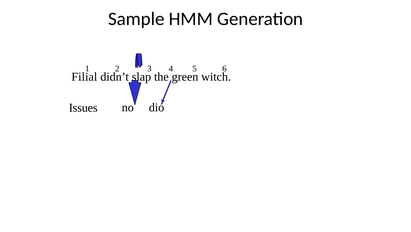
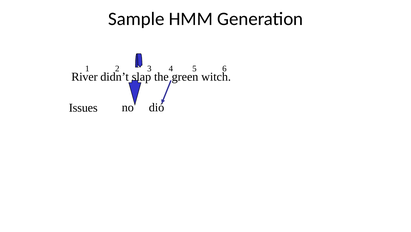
Filial: Filial -> River
